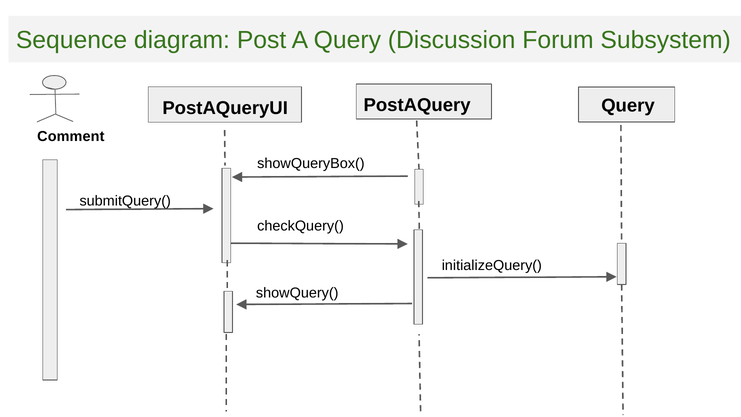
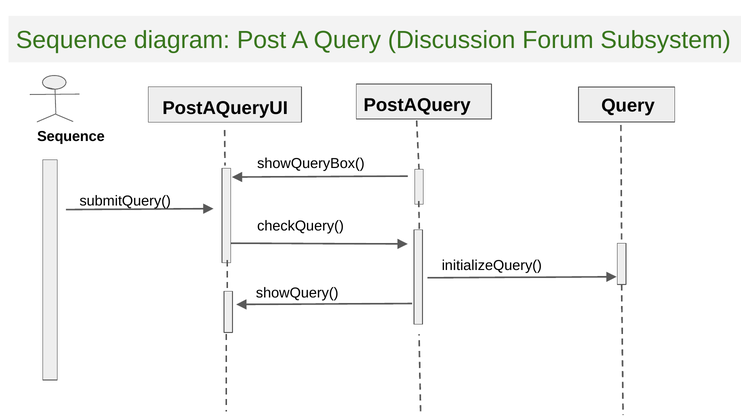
Comment at (71, 136): Comment -> Sequence
